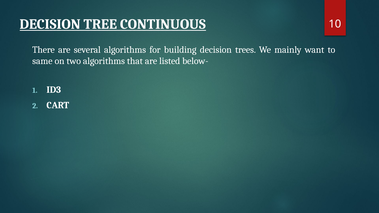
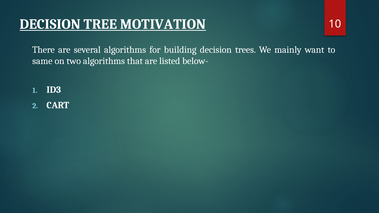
CONTINUOUS: CONTINUOUS -> MOTIVATION
